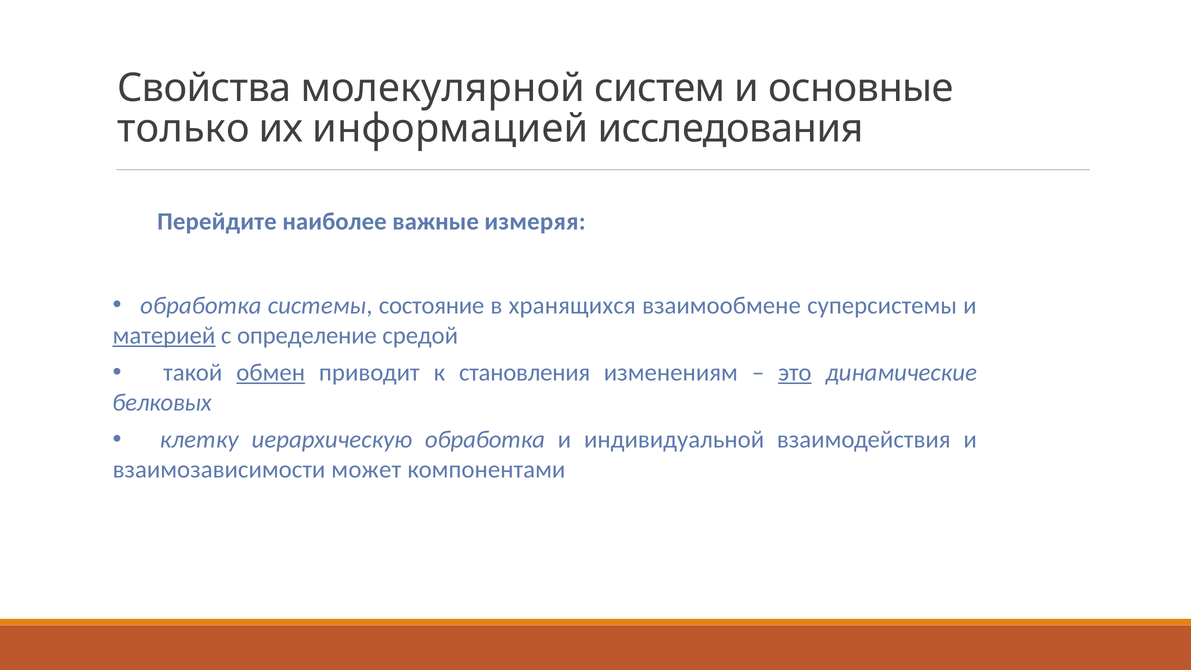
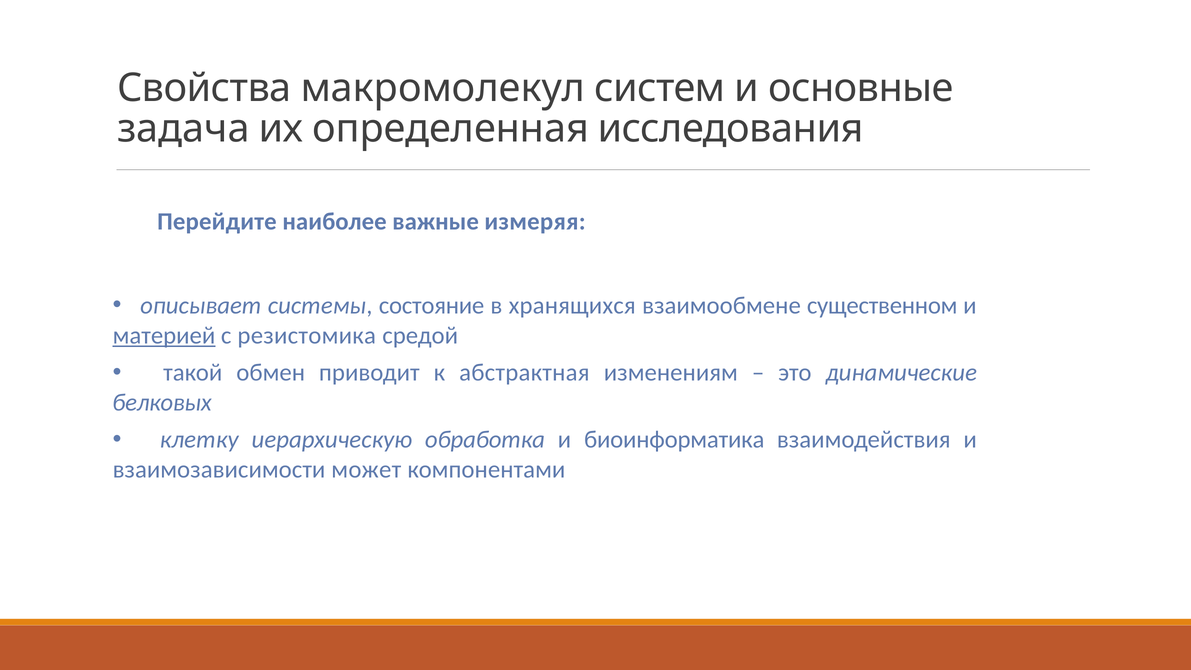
молекулярной: молекулярной -> макромолекул
только: только -> задача
информацией: информацией -> определенная
обработка at (201, 306): обработка -> описывает
суперсистемы: суперсистемы -> существенном
определение: определение -> резистомика
обмен underline: present -> none
становления: становления -> абстрактная
это underline: present -> none
индивидуальной: индивидуальной -> биоинформатика
